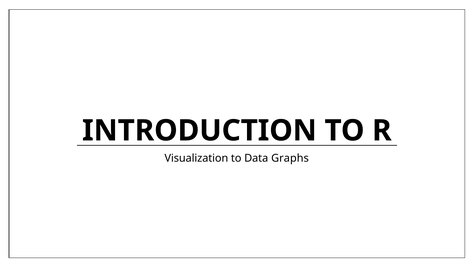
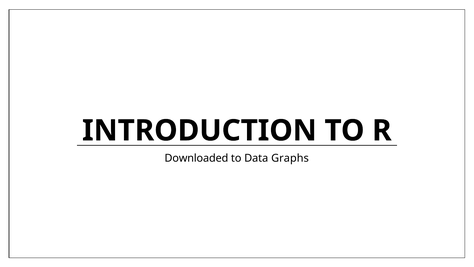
Visualization: Visualization -> Downloaded
